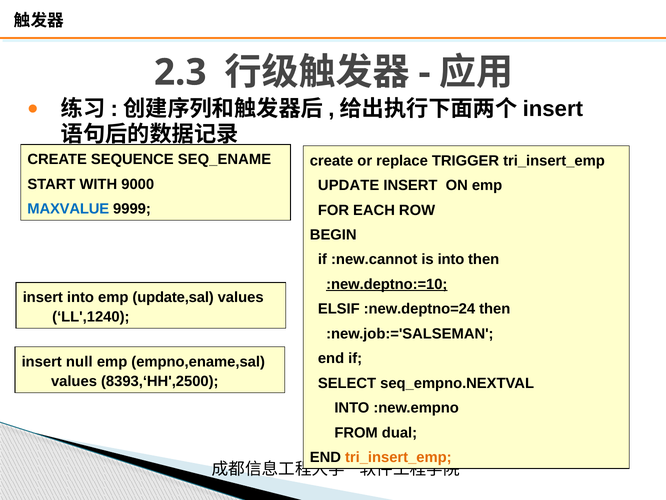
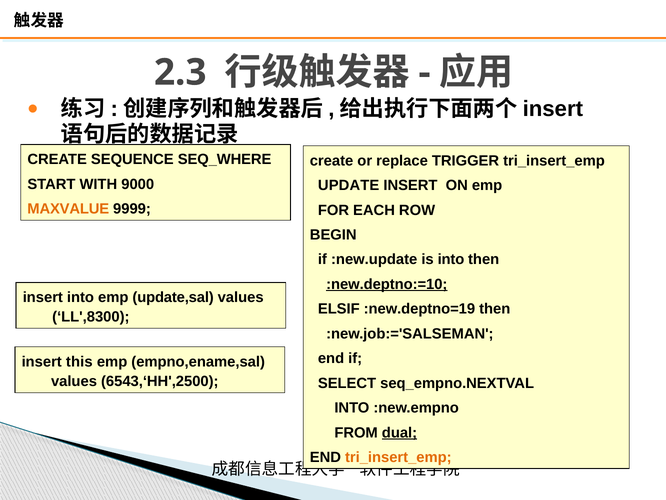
SEQ_ENAME: SEQ_ENAME -> SEQ_WHERE
MAXVALUE colour: blue -> orange
:new.cannot: :new.cannot -> :new.update
:new.deptno=24: :new.deptno=24 -> :new.deptno=19
LL',1240: LL',1240 -> LL',8300
null: null -> this
8393,‘HH',2500: 8393,‘HH',2500 -> 6543,‘HH',2500
dual underline: none -> present
